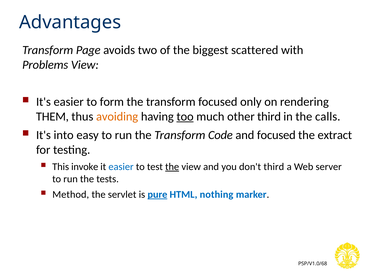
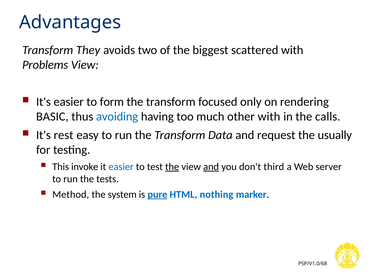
Page: Page -> They
THEM: THEM -> BASIC
avoiding colour: orange -> blue
too underline: present -> none
other third: third -> with
into: into -> rest
Code: Code -> Data
and focused: focused -> request
extract: extract -> usually
and at (211, 167) underline: none -> present
servlet: servlet -> system
